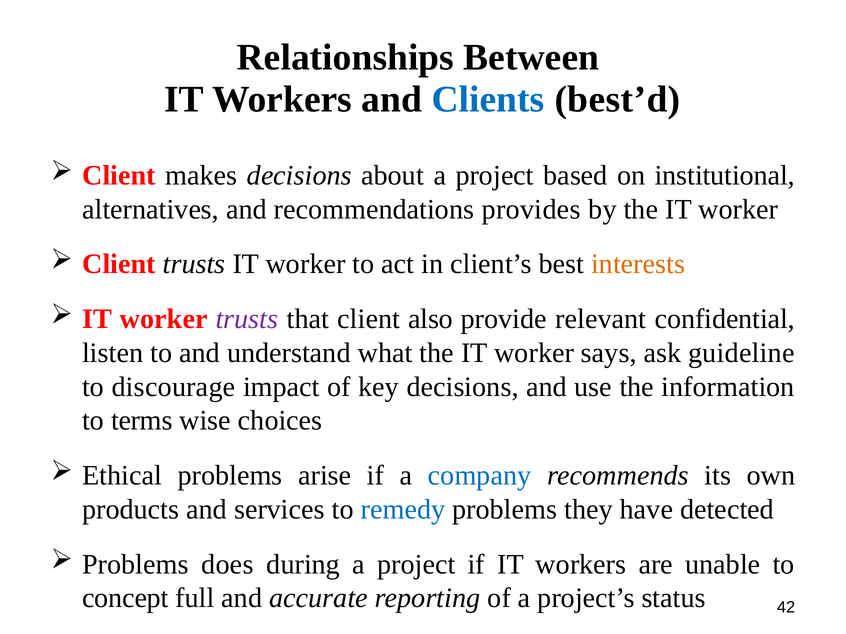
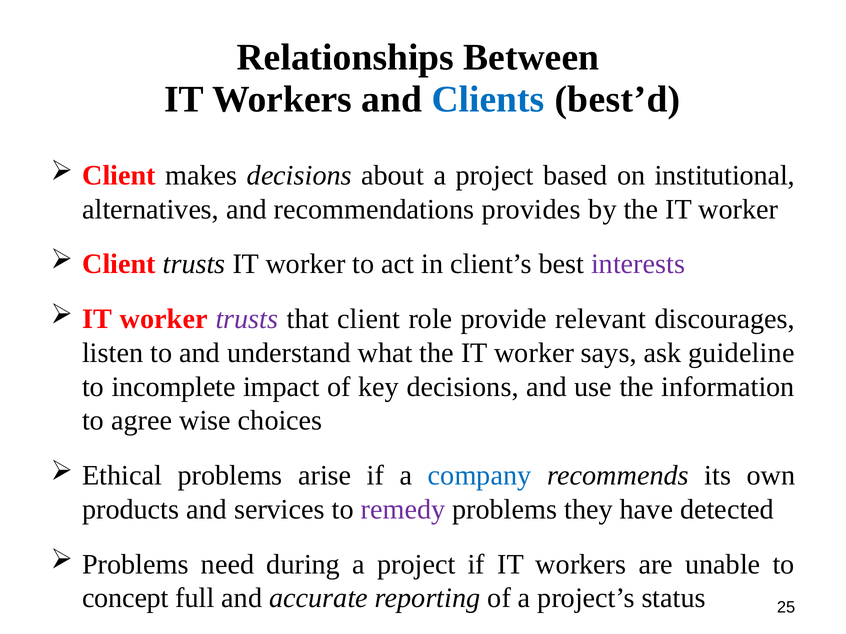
interests colour: orange -> purple
also: also -> role
confidential: confidential -> discourages
discourage: discourage -> incomplete
terms: terms -> agree
remedy colour: blue -> purple
does: does -> need
42: 42 -> 25
